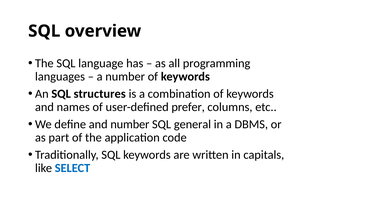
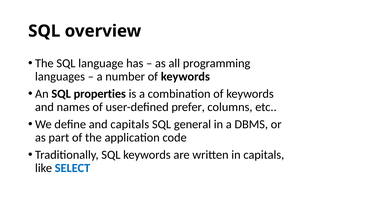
structures: structures -> properties
and number: number -> capitals
